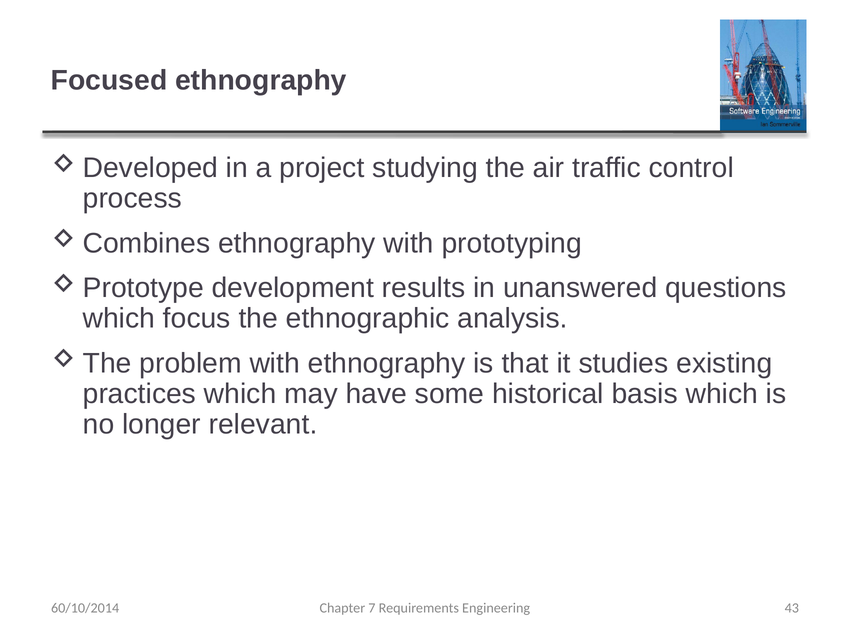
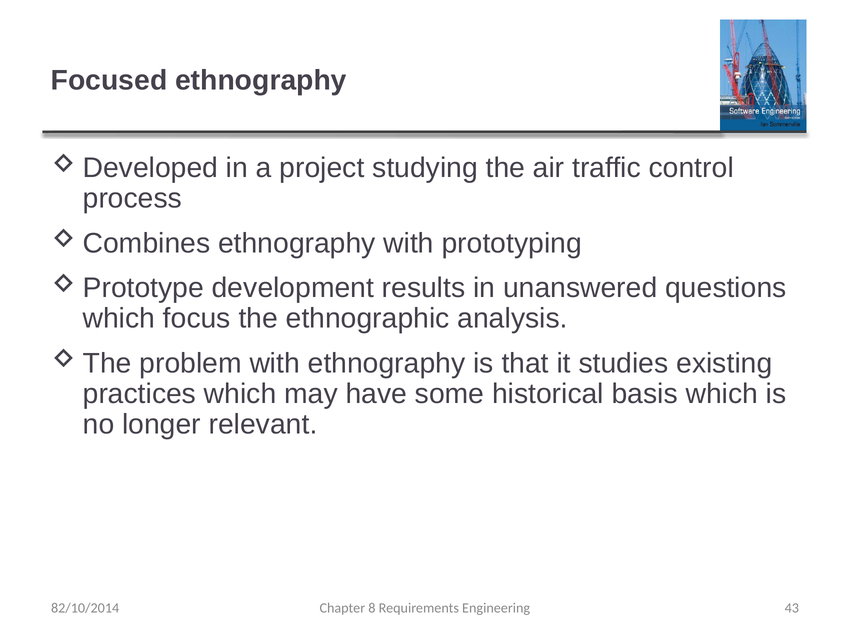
60/10/2014: 60/10/2014 -> 82/10/2014
7: 7 -> 8
